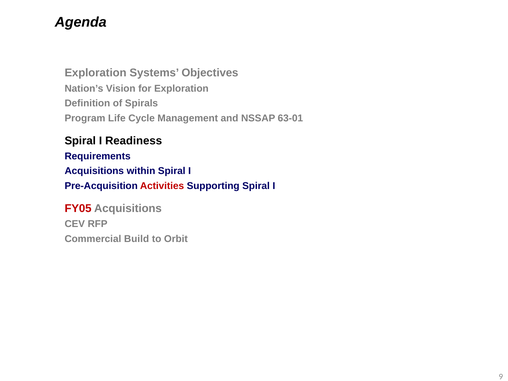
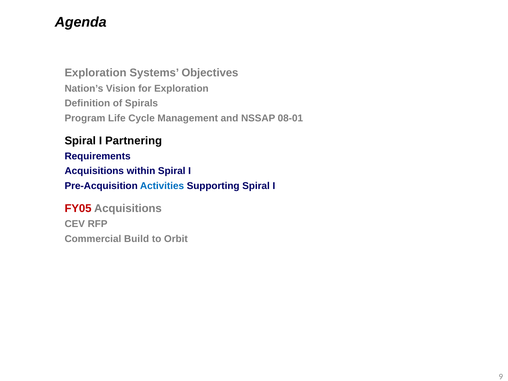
63-01: 63-01 -> 08-01
Readiness: Readiness -> Partnering
Activities colour: red -> blue
